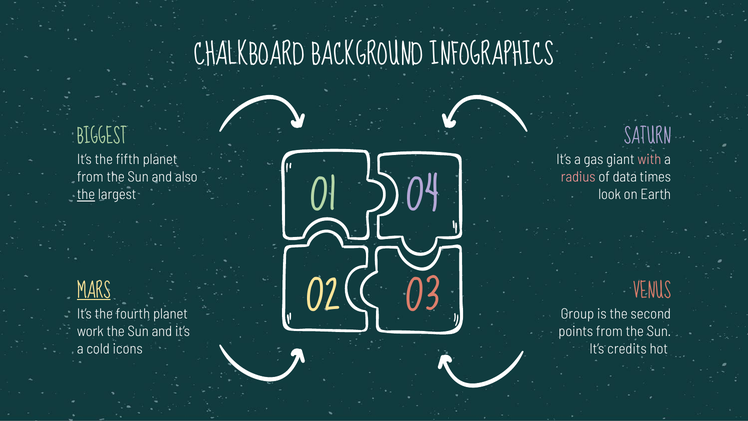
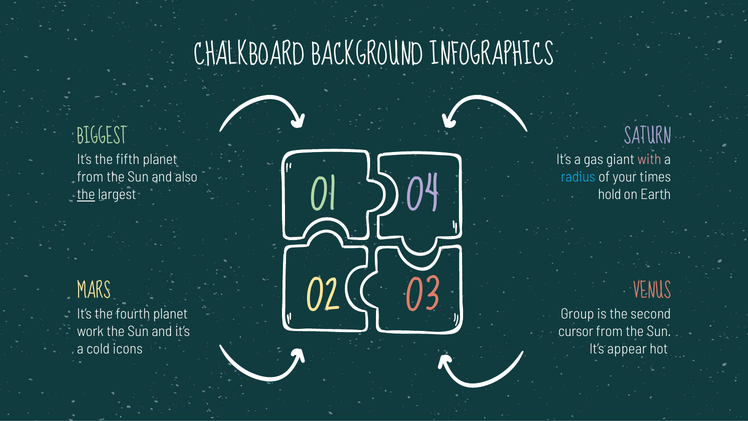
radius colour: pink -> light blue
data: data -> your
look: look -> hold
MARS underline: present -> none
points: points -> cursor
credits: credits -> appear
